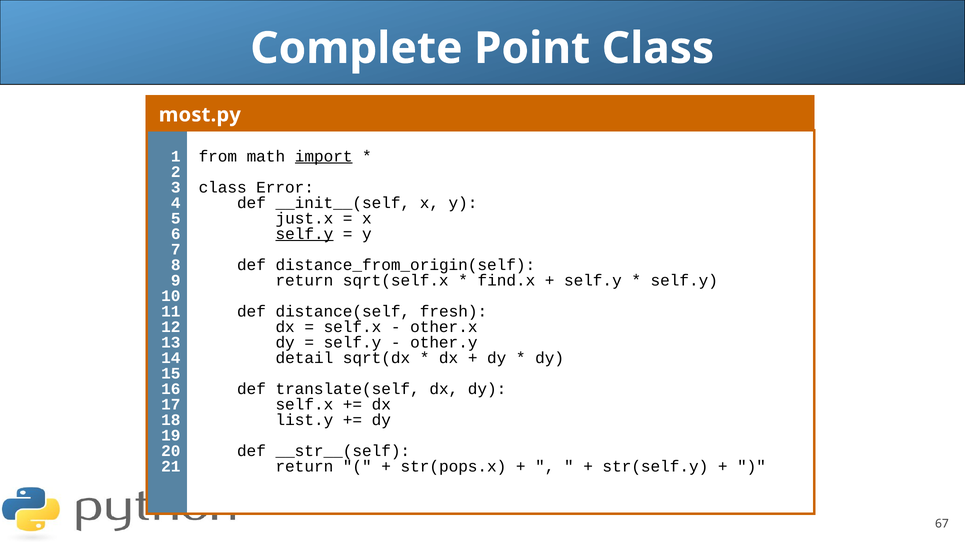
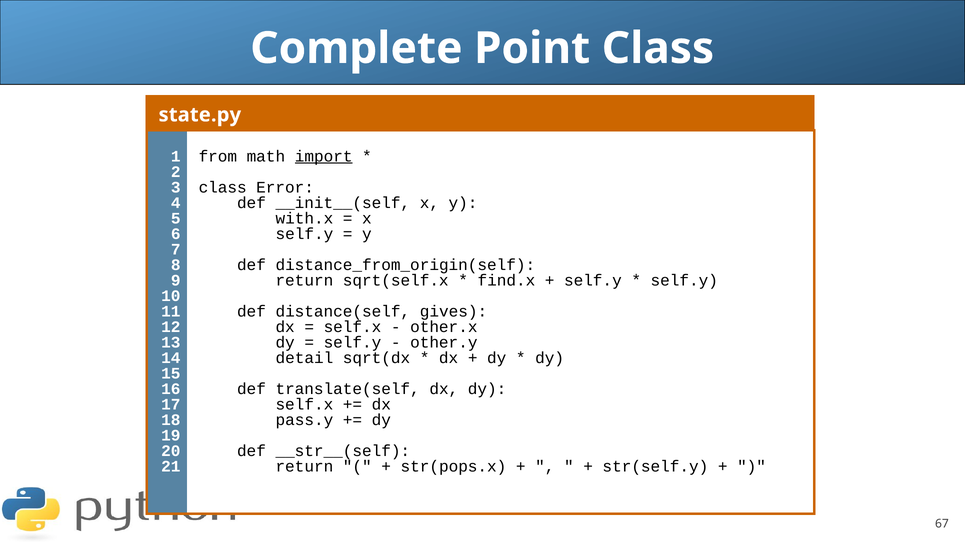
most.py: most.py -> state.py
just.x: just.x -> with.x
self.y at (304, 234) underline: present -> none
fresh: fresh -> gives
list.y: list.y -> pass.y
